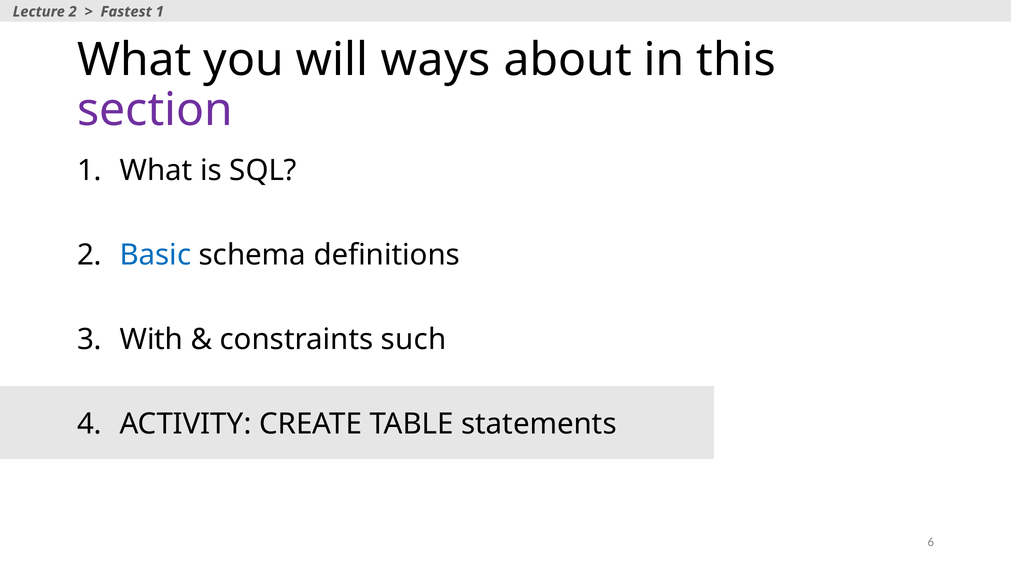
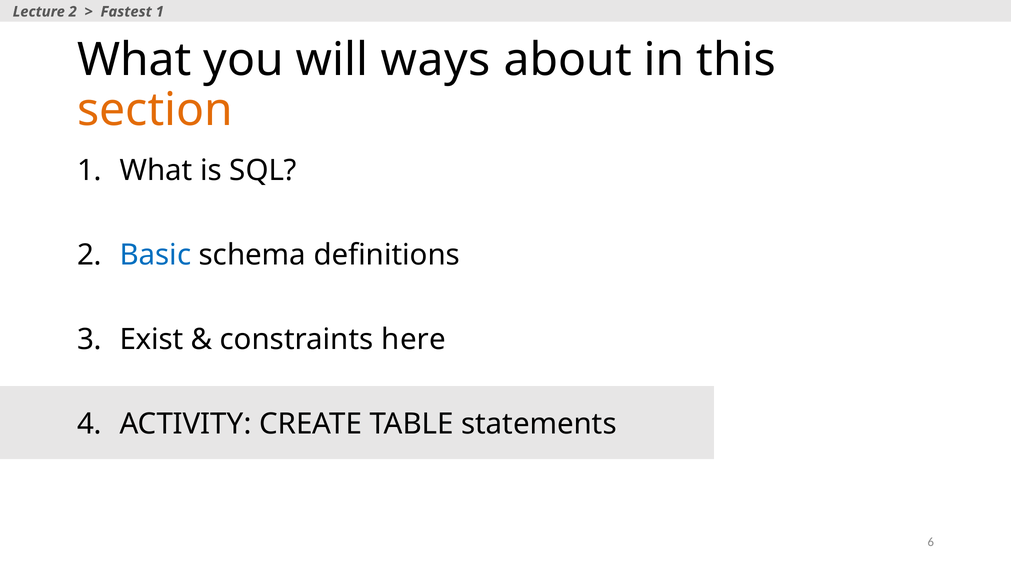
section colour: purple -> orange
With: With -> Exist
such: such -> here
